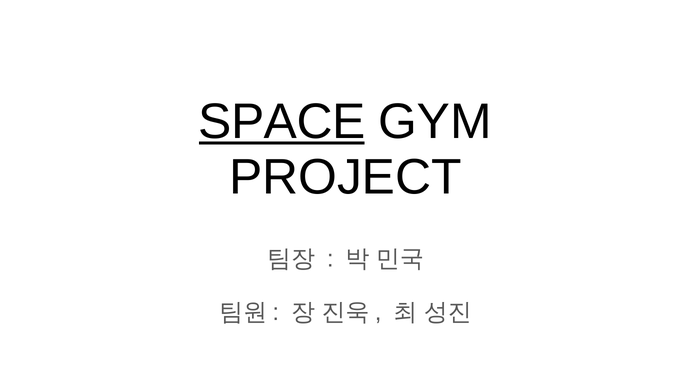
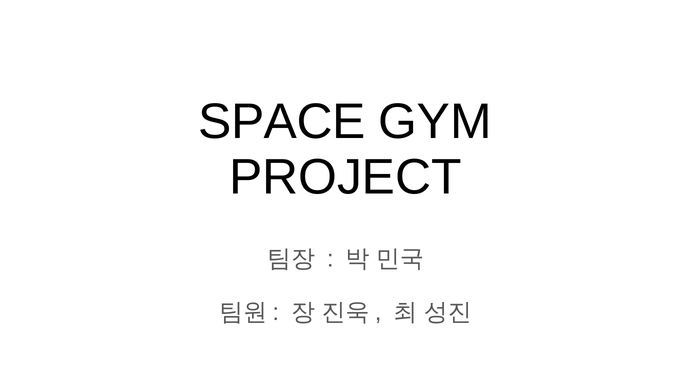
SPACE underline: present -> none
